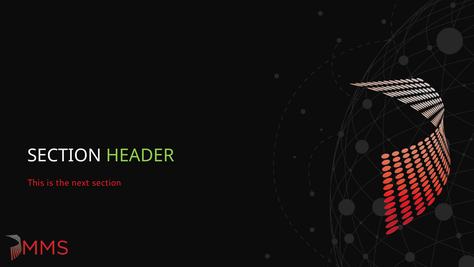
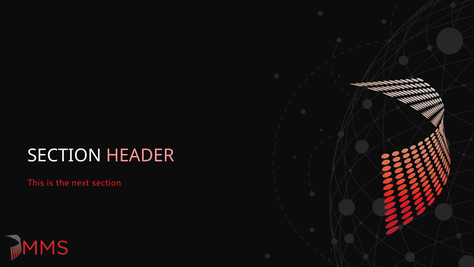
HEADER colour: light green -> pink
